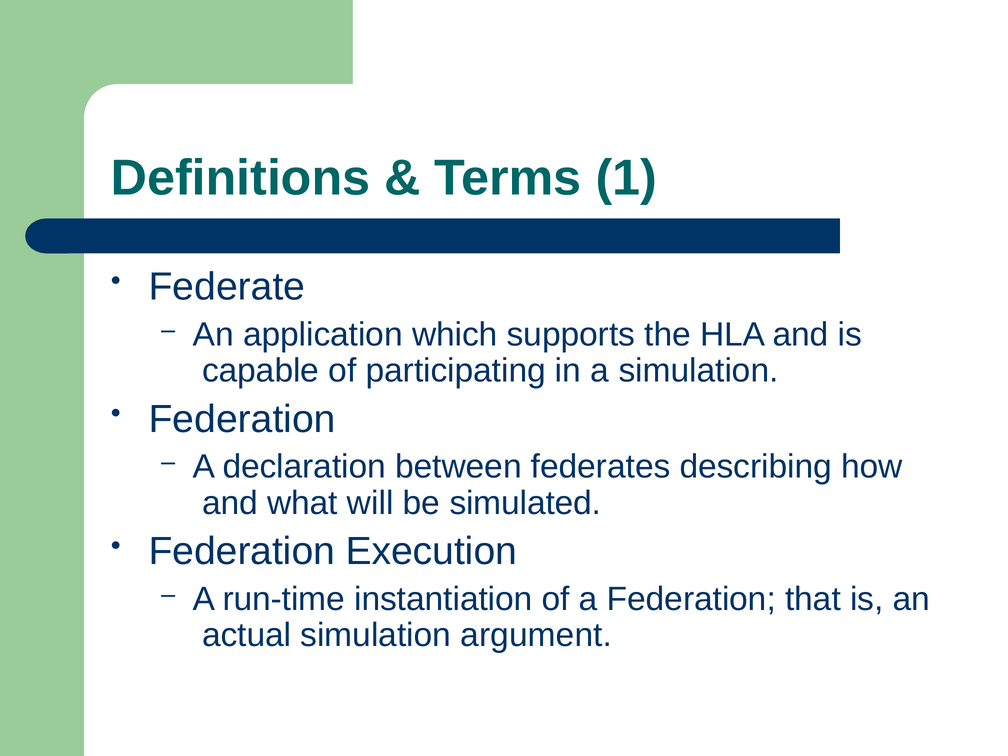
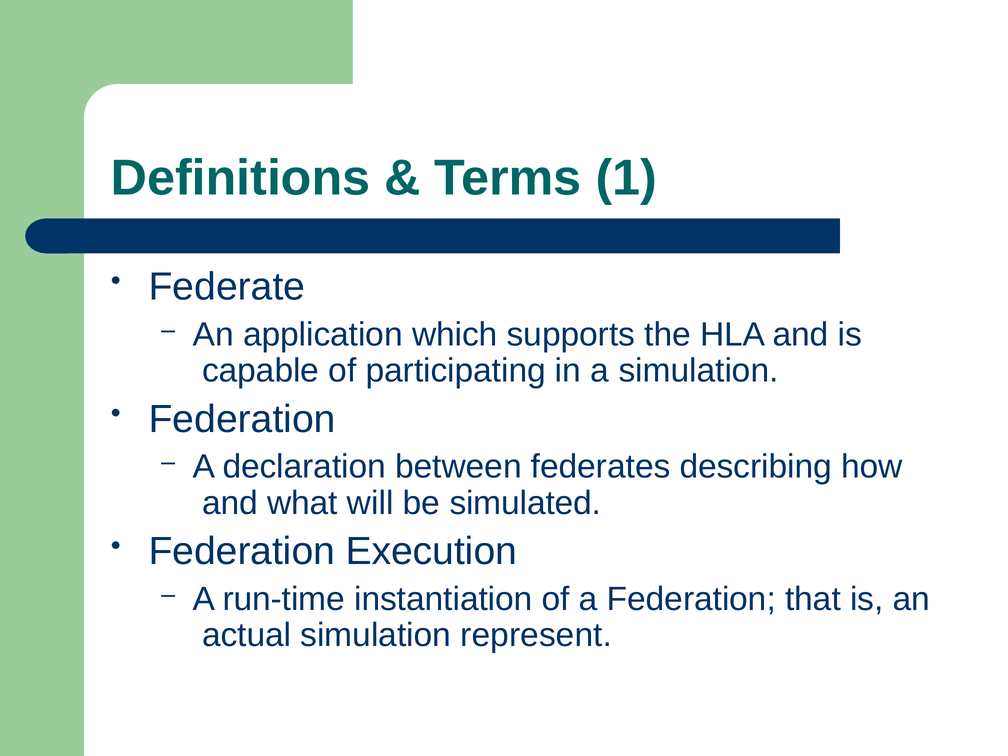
argument: argument -> represent
